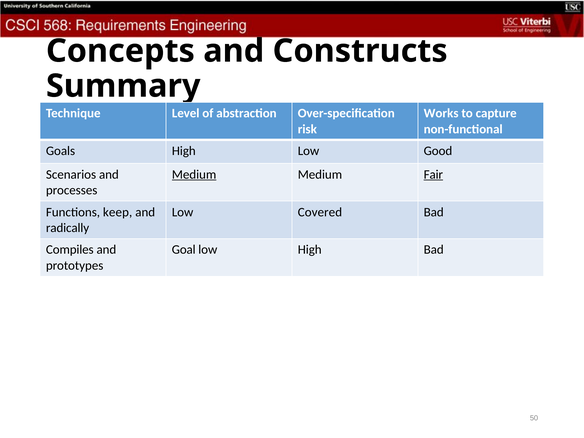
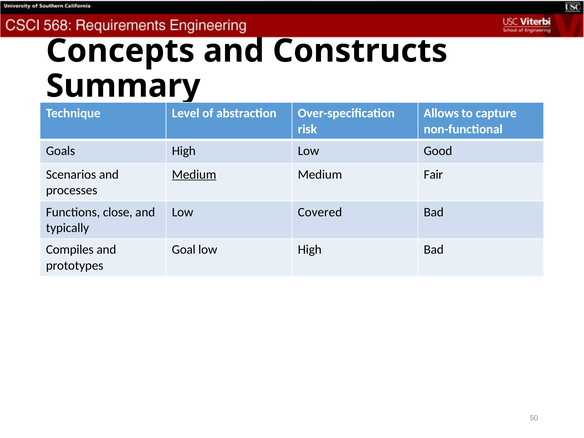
Works: Works -> Allows
Fair underline: present -> none
keep: keep -> close
radically: radically -> typically
